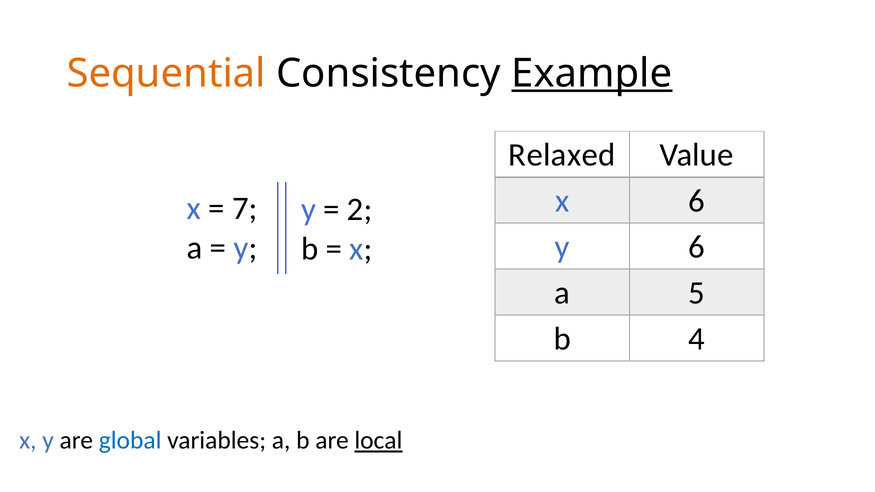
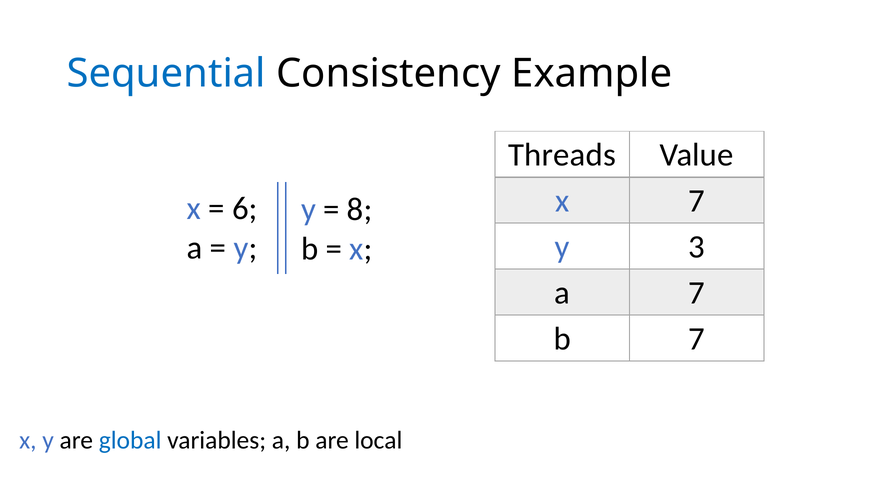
Sequential colour: orange -> blue
Example underline: present -> none
Relaxed: Relaxed -> Threads
x 6: 6 -> 7
7: 7 -> 6
2: 2 -> 8
y 6: 6 -> 3
a 5: 5 -> 7
b 4: 4 -> 7
local underline: present -> none
